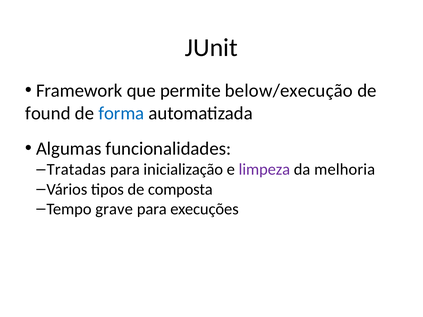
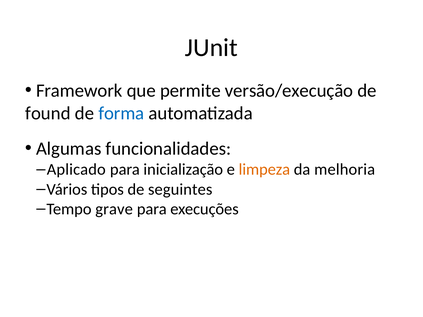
below/execução: below/execução -> versão/execução
Tratadas: Tratadas -> Aplicado
limpeza colour: purple -> orange
composta: composta -> seguintes
